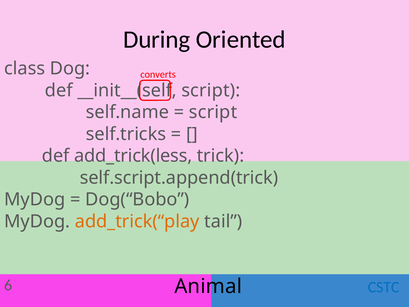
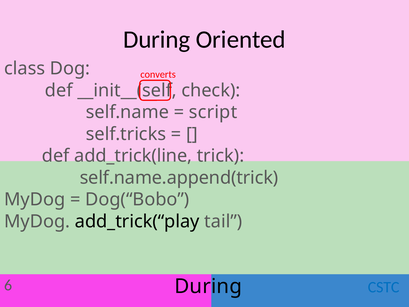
__init__(self script: script -> check
add_trick(less: add_trick(less -> add_trick(line
self.script.append(trick: self.script.append(trick -> self.name.append(trick
add_trick(“play colour: orange -> black
Animal at (208, 286): Animal -> During
